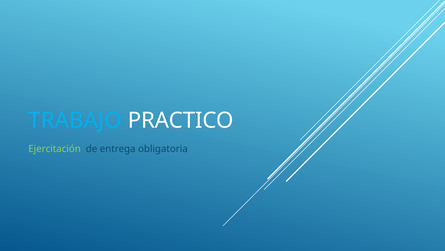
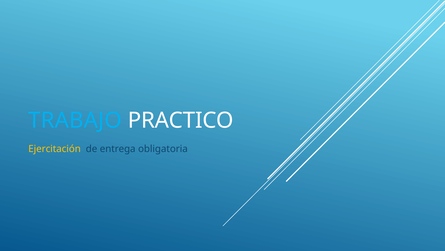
Ejercitación colour: light green -> yellow
